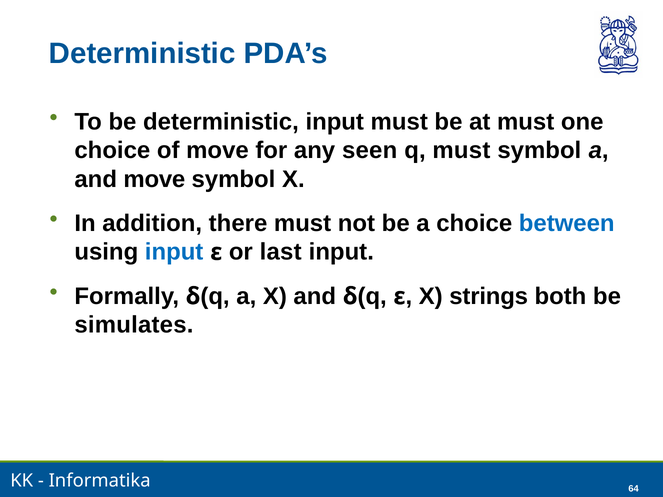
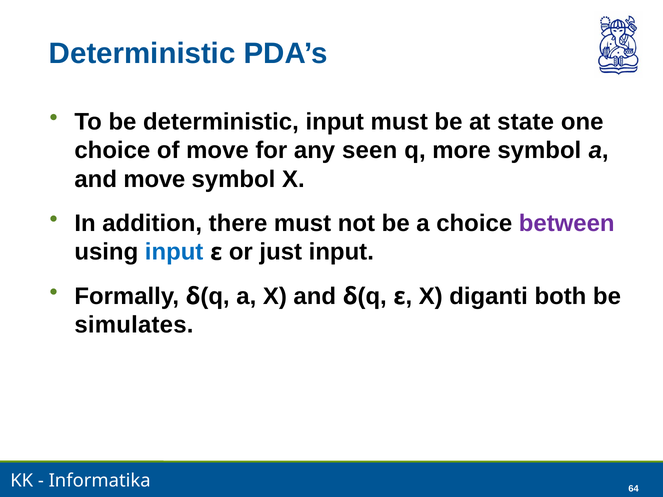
at must: must -> state
q must: must -> more
between colour: blue -> purple
last: last -> just
strings: strings -> diganti
